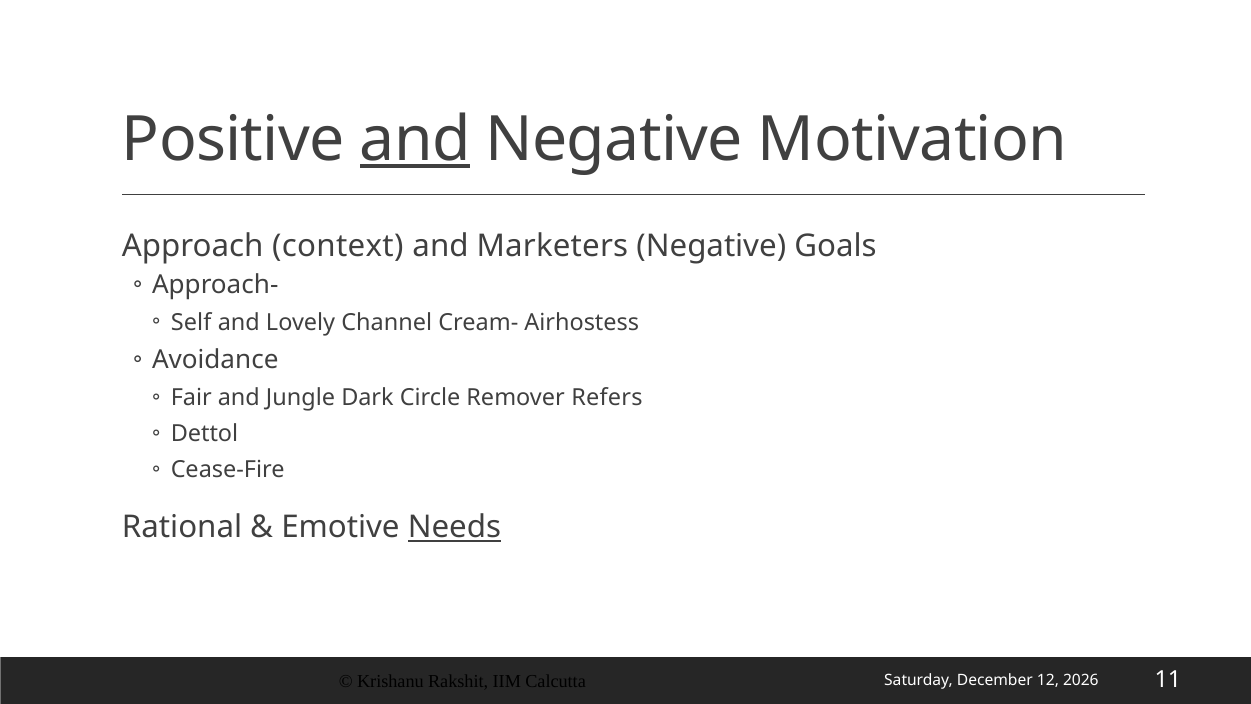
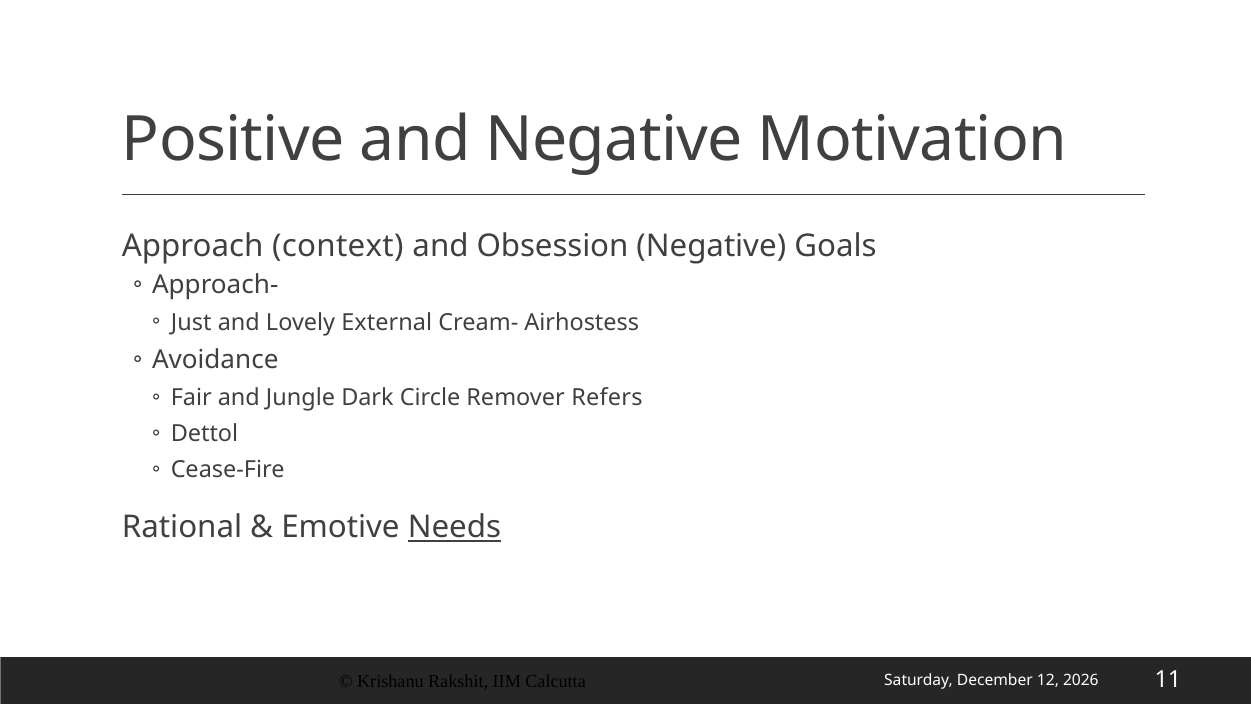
and at (415, 139) underline: present -> none
Marketers: Marketers -> Obsession
Self: Self -> Just
Channel: Channel -> External
